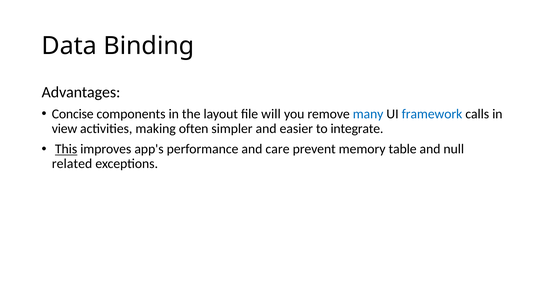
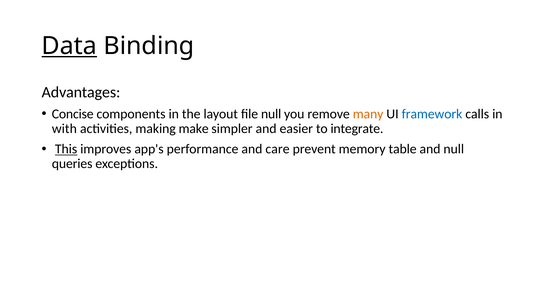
Data underline: none -> present
file will: will -> null
many colour: blue -> orange
view: view -> with
often: often -> make
related: related -> queries
